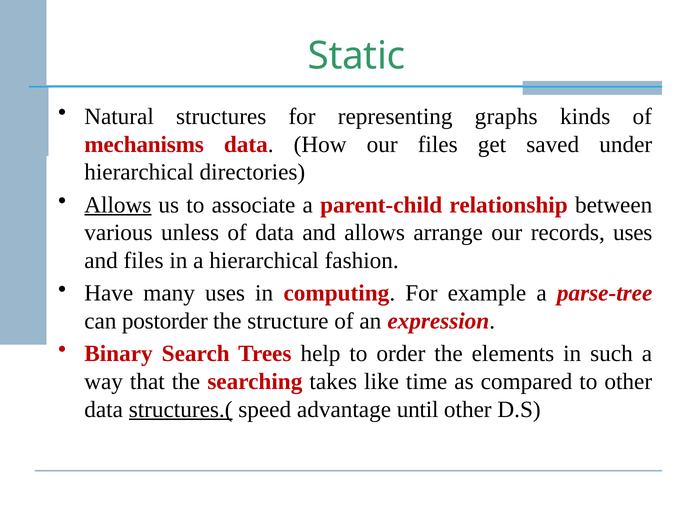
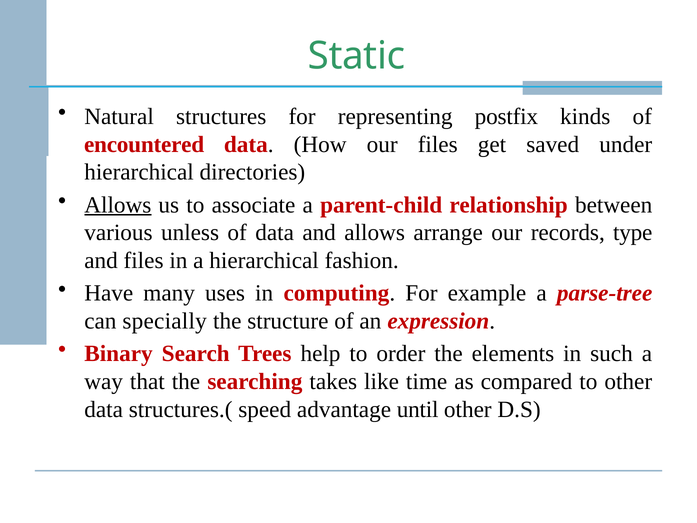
graphs: graphs -> postfix
mechanisms: mechanisms -> encountered
records uses: uses -> type
postorder: postorder -> specially
structures.( underline: present -> none
